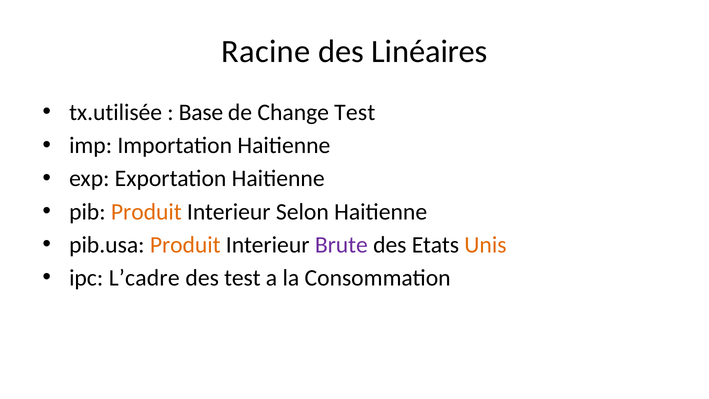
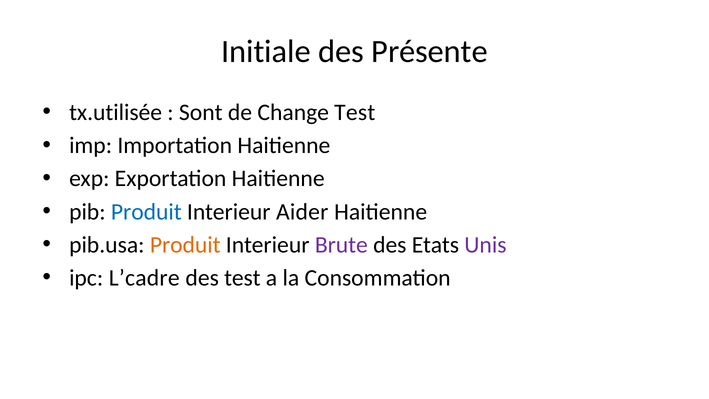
Racine: Racine -> Initiale
Linéaires: Linéaires -> Présente
Base: Base -> Sont
Produit at (146, 212) colour: orange -> blue
Selon: Selon -> Aider
Unis colour: orange -> purple
